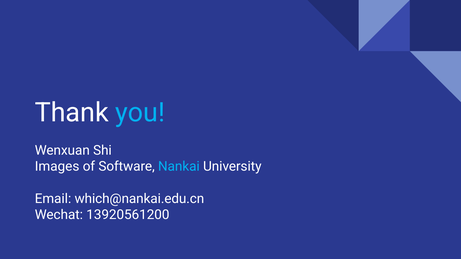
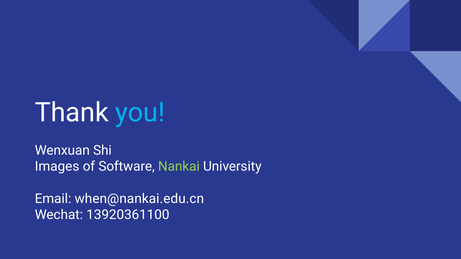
Nankai colour: light blue -> light green
which@nankai.edu.cn: which@nankai.edu.cn -> when@nankai.edu.cn
13920561200: 13920561200 -> 13920361100
